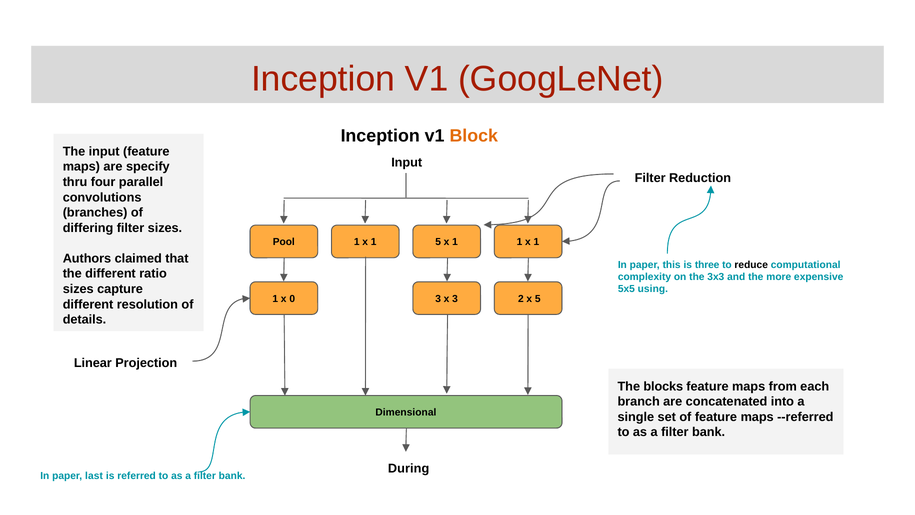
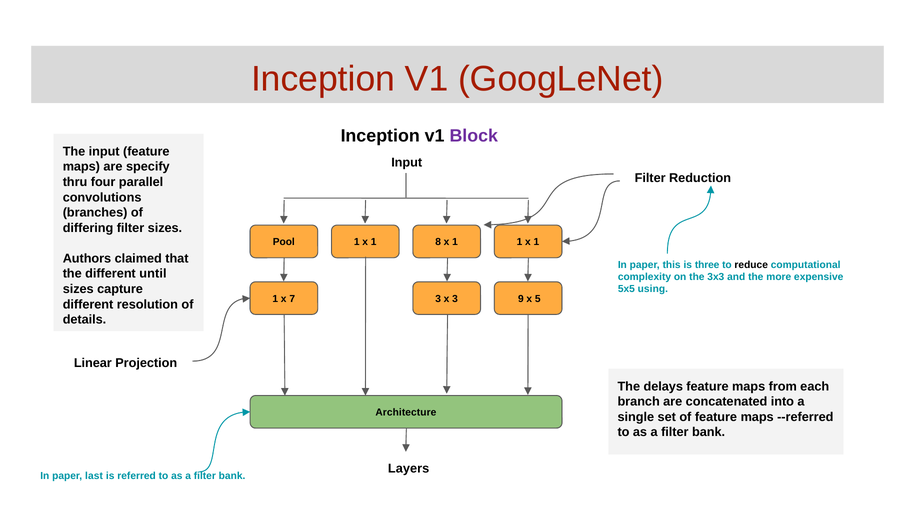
Block colour: orange -> purple
1 5: 5 -> 8
ratio: ratio -> until
0: 0 -> 7
2: 2 -> 9
blocks: blocks -> delays
Dimensional: Dimensional -> Architecture
During: During -> Layers
